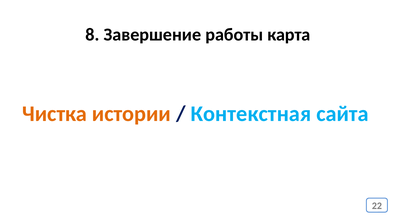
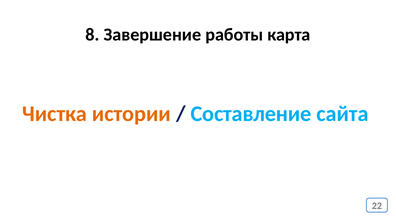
Контекстная: Контекстная -> Составление
